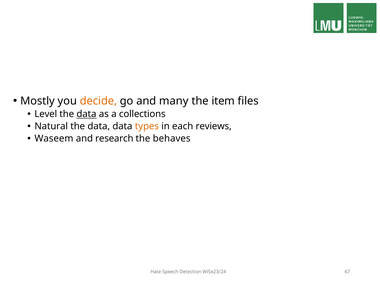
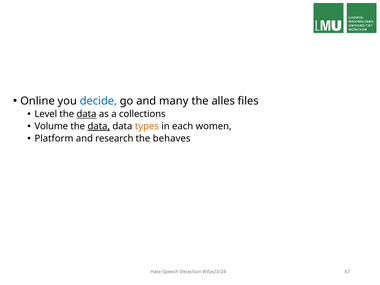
Mostly: Mostly -> Online
decide colour: orange -> blue
item: item -> alles
Natural: Natural -> Volume
data at (99, 126) underline: none -> present
reviews: reviews -> women
Waseem: Waseem -> Platform
